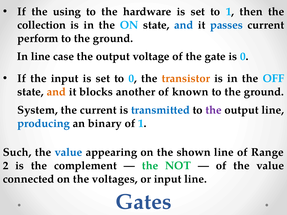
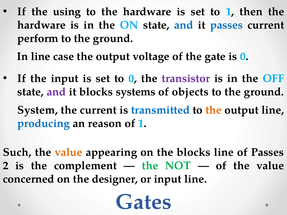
collection at (42, 25): collection -> hardware
transistor colour: orange -> purple
and at (56, 92) colour: orange -> purple
another: another -> systems
known: known -> objects
the at (214, 110) colour: purple -> orange
binary: binary -> reason
value at (68, 152) colour: blue -> orange
the shown: shown -> blocks
of Range: Range -> Passes
connected: connected -> concerned
voltages: voltages -> designer
